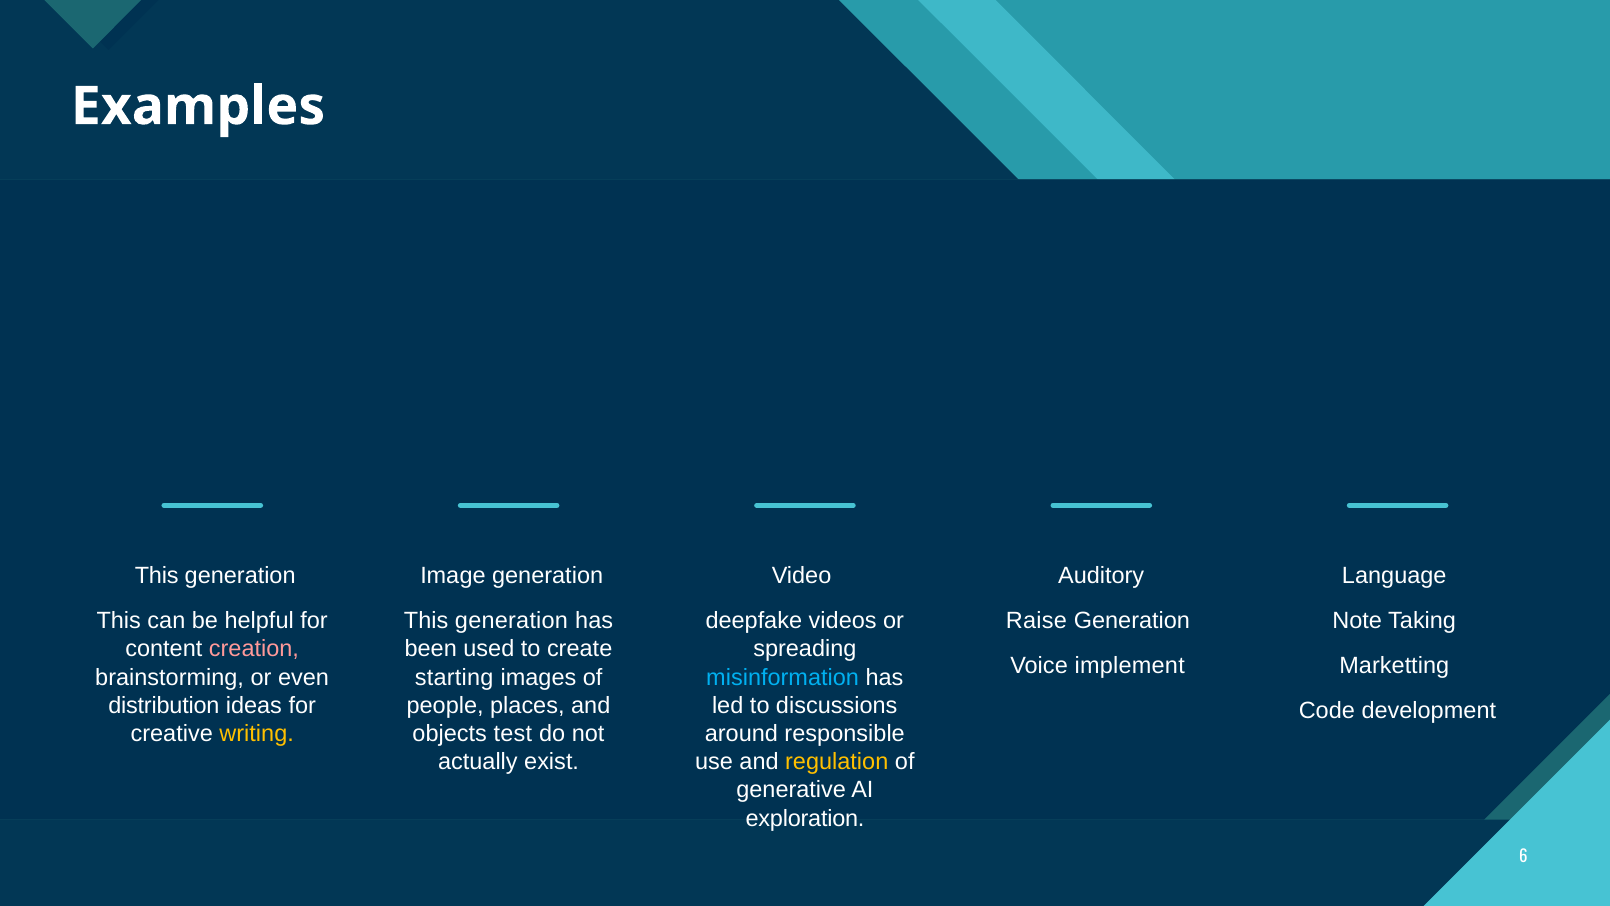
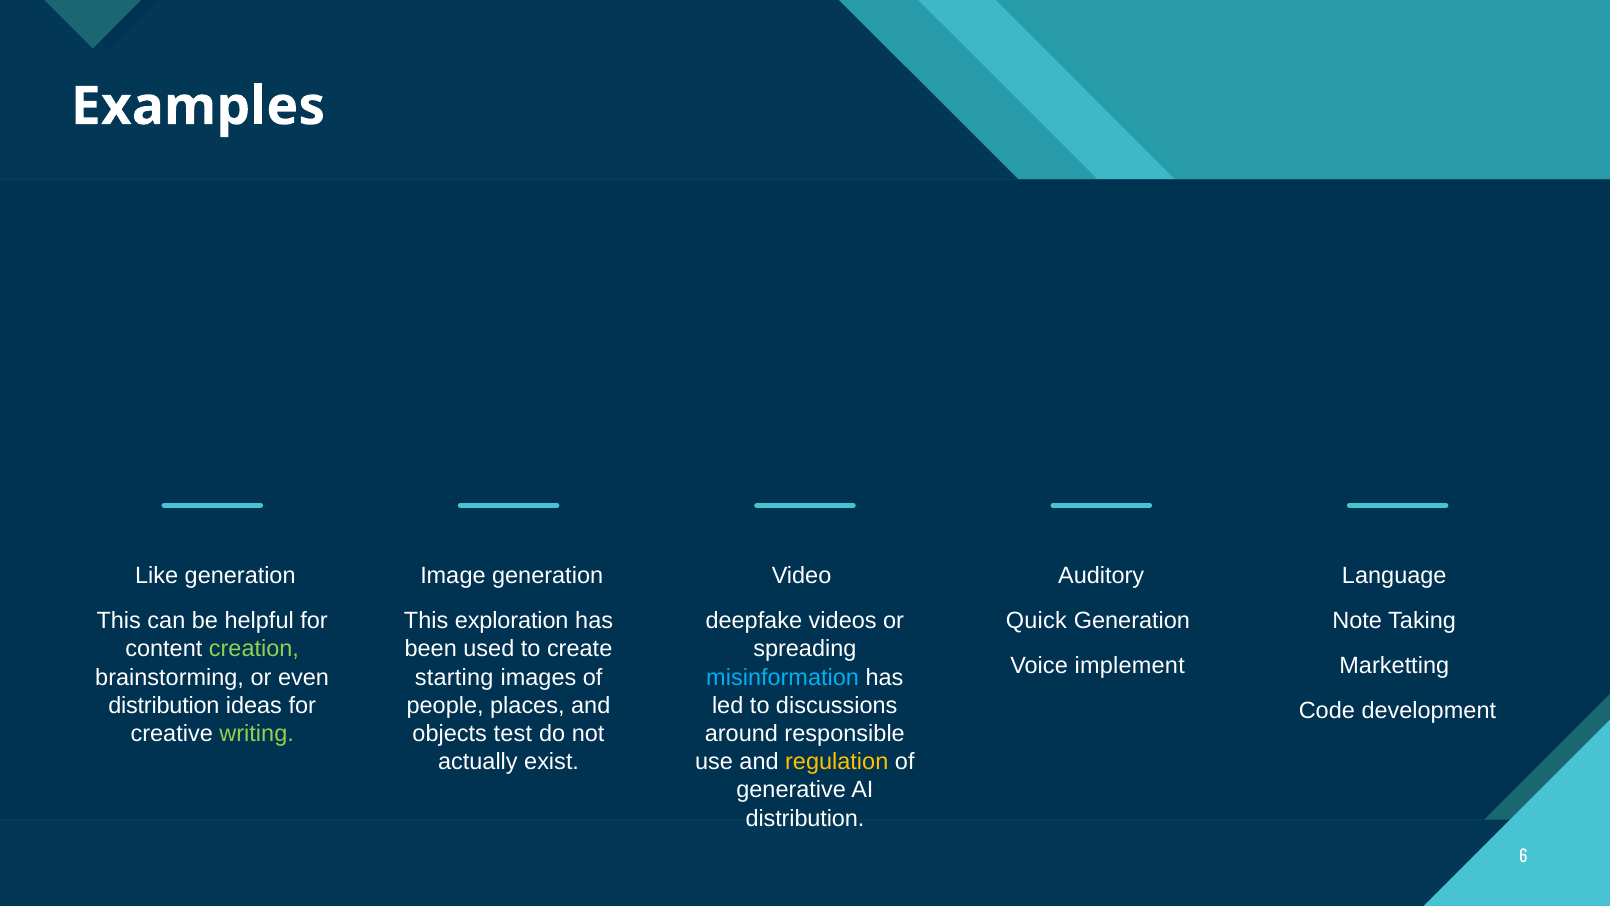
This at (157, 576): This -> Like
generation at (512, 621): generation -> exploration
Raise: Raise -> Quick
creation colour: pink -> light green
writing colour: yellow -> light green
exploration at (805, 818): exploration -> distribution
